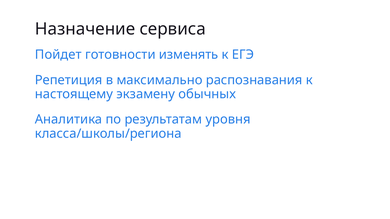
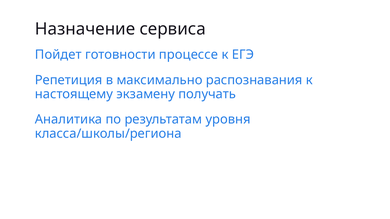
изменять: изменять -> процессе
обычных: обычных -> получать
